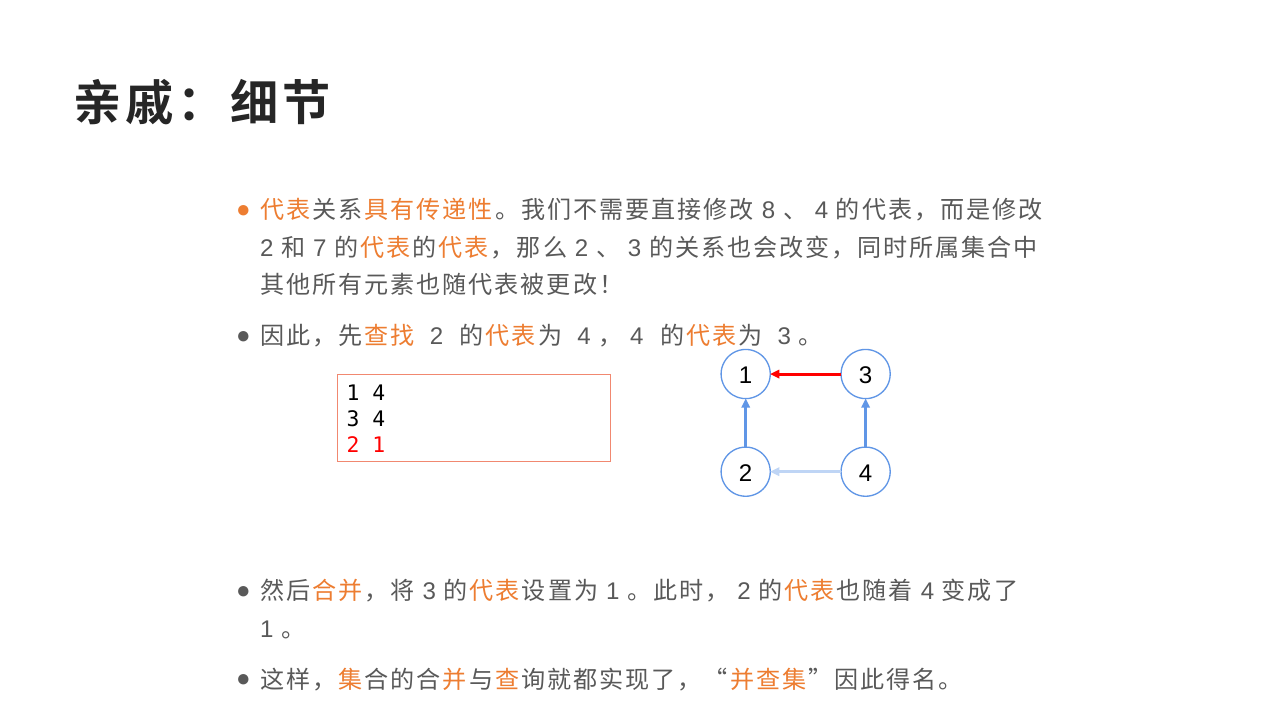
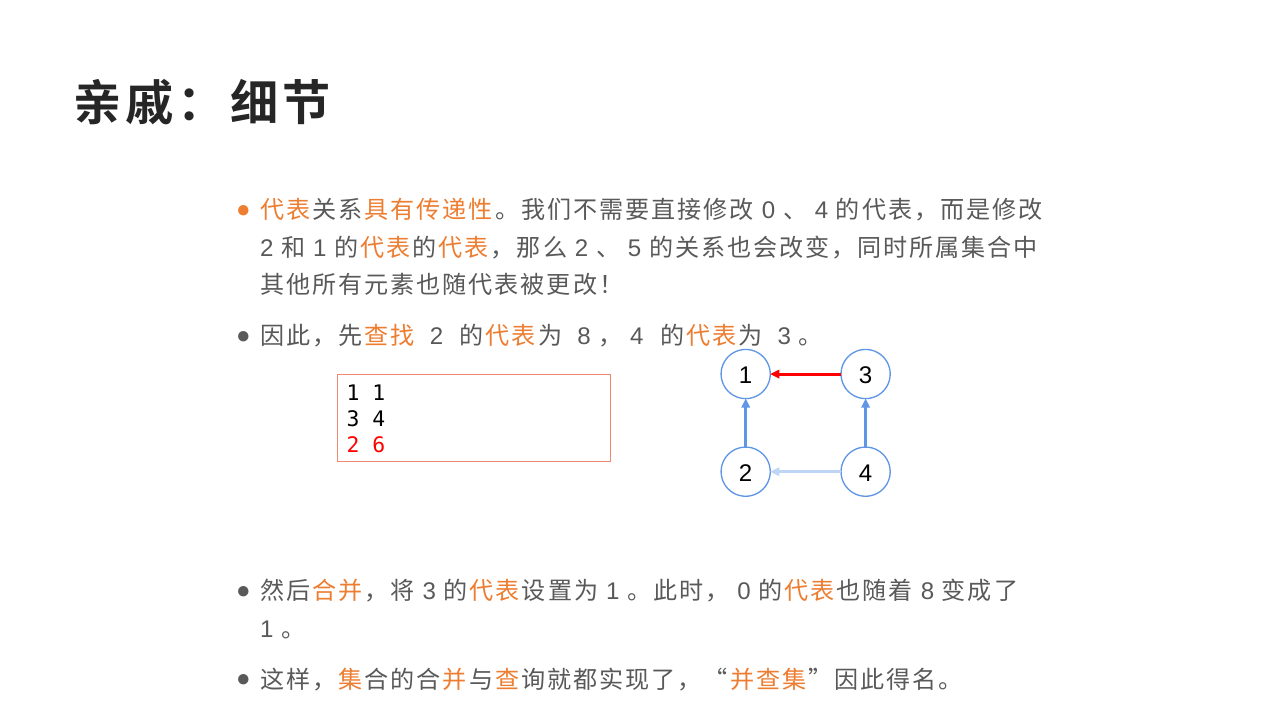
8 at (769, 211): 8 -> 0
7 at (320, 248): 7 -> 1
3 at (635, 248): 3 -> 5
4 at (584, 337): 4 -> 8
1 4: 4 -> 1
2 1: 1 -> 6
2 at (744, 592): 2 -> 0
4 at (928, 592): 4 -> 8
